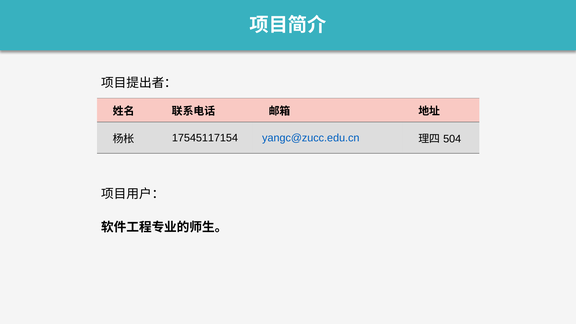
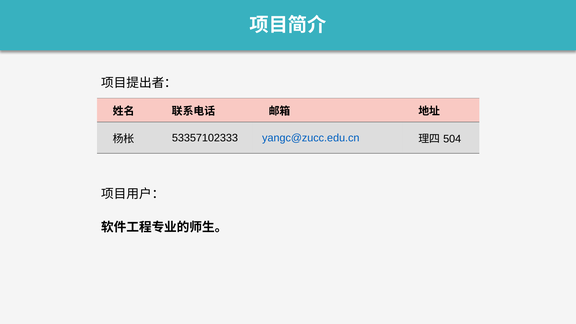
17545117154: 17545117154 -> 53357102333
